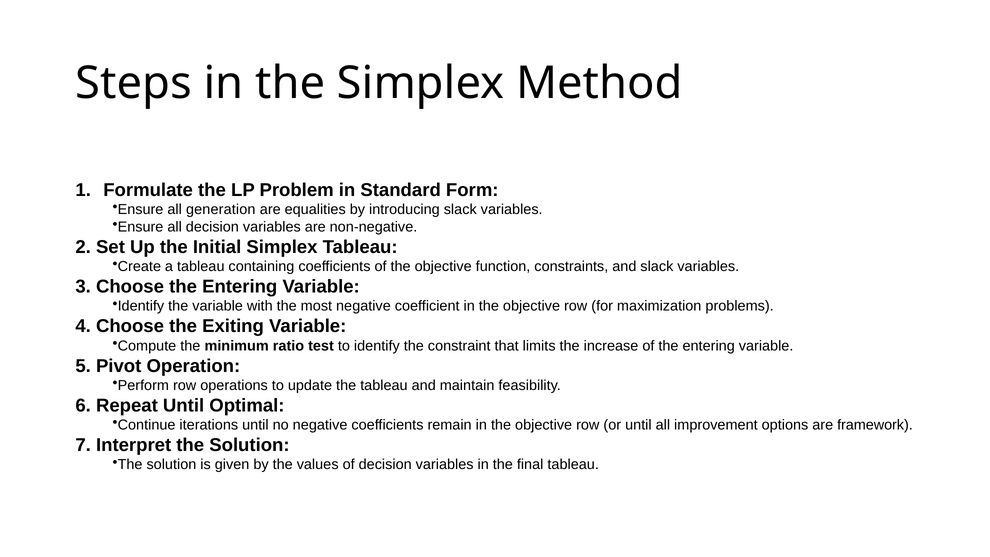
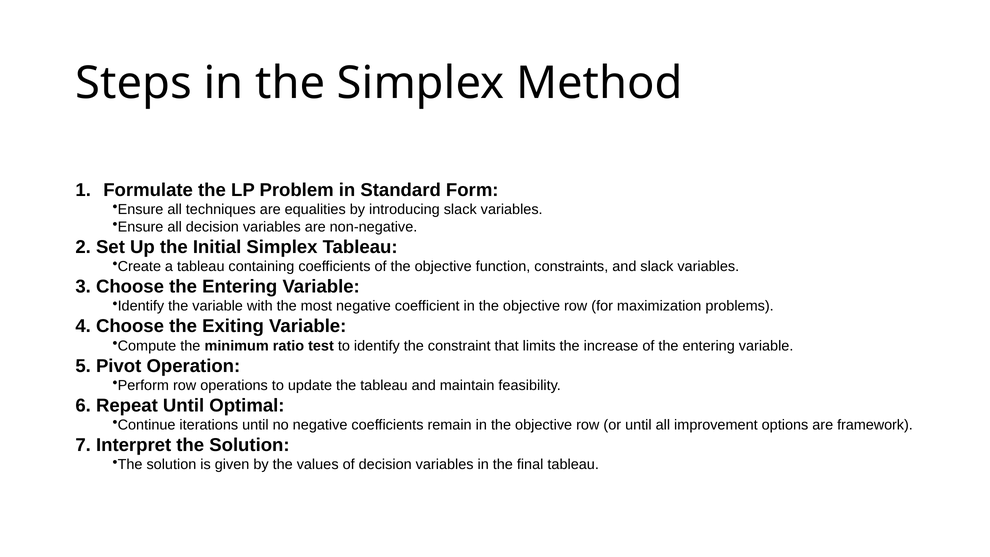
generation: generation -> techniques
